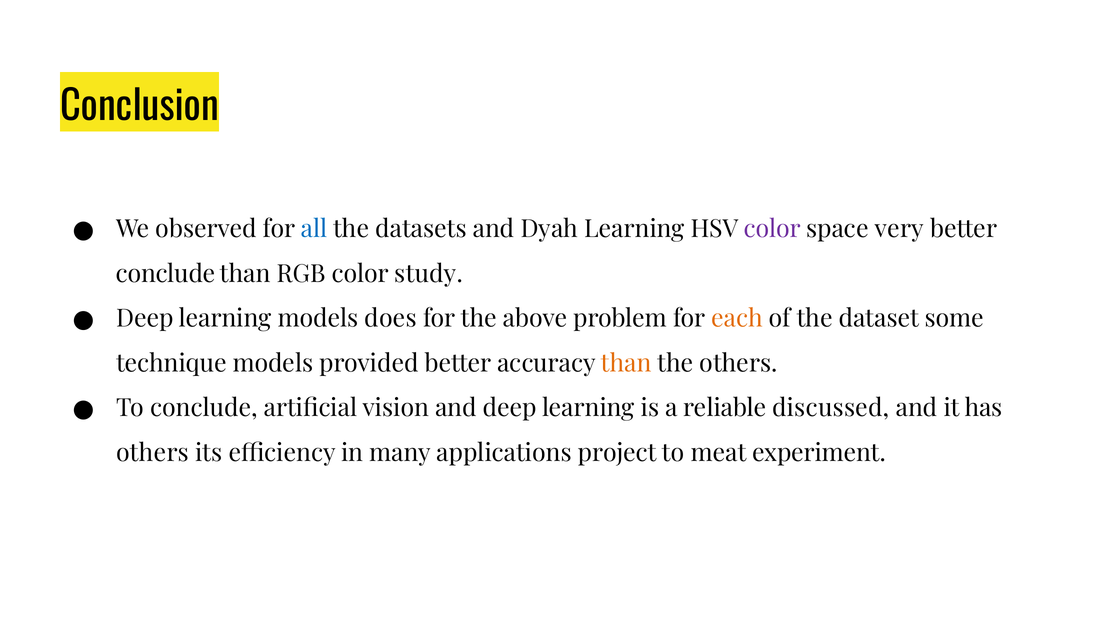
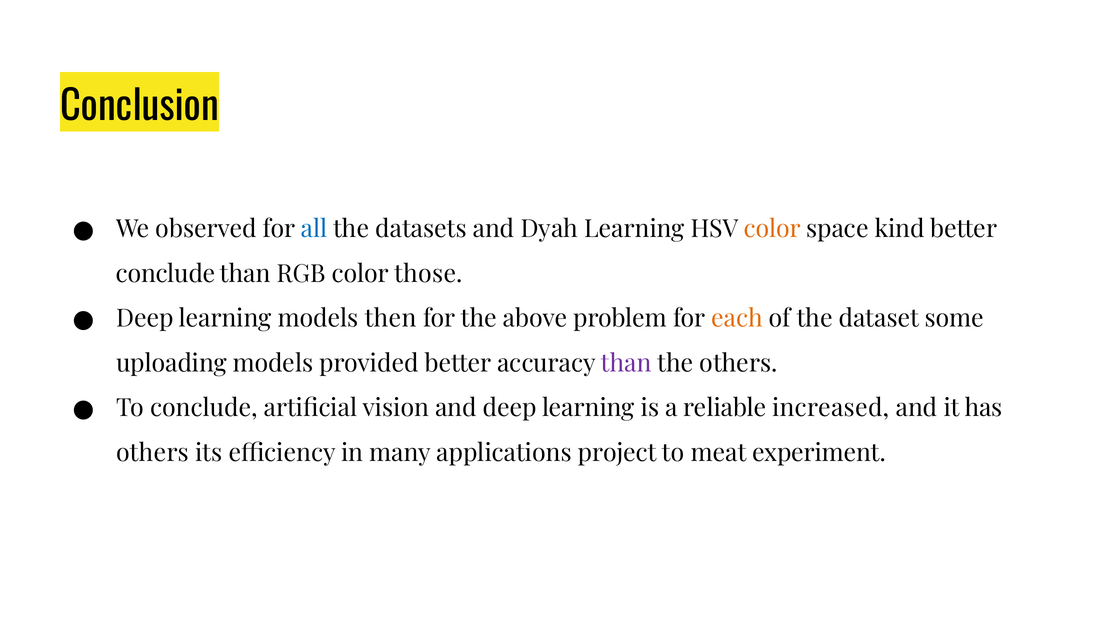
color at (772, 229) colour: purple -> orange
very: very -> kind
study: study -> those
does: does -> then
technique: technique -> uploading
than at (626, 364) colour: orange -> purple
discussed: discussed -> increased
